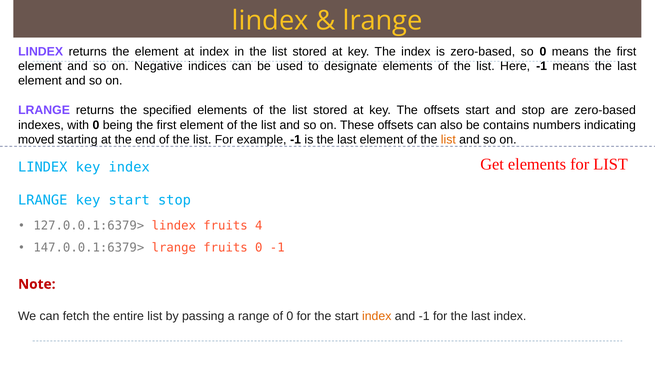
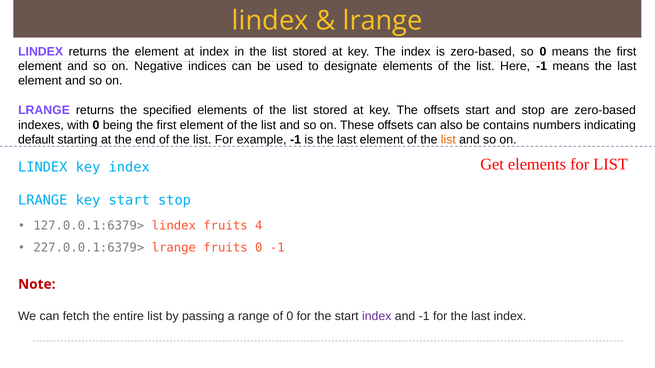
moved: moved -> default
147.0.0.1:6379>: 147.0.0.1:6379> -> 227.0.0.1:6379>
index at (377, 316) colour: orange -> purple
